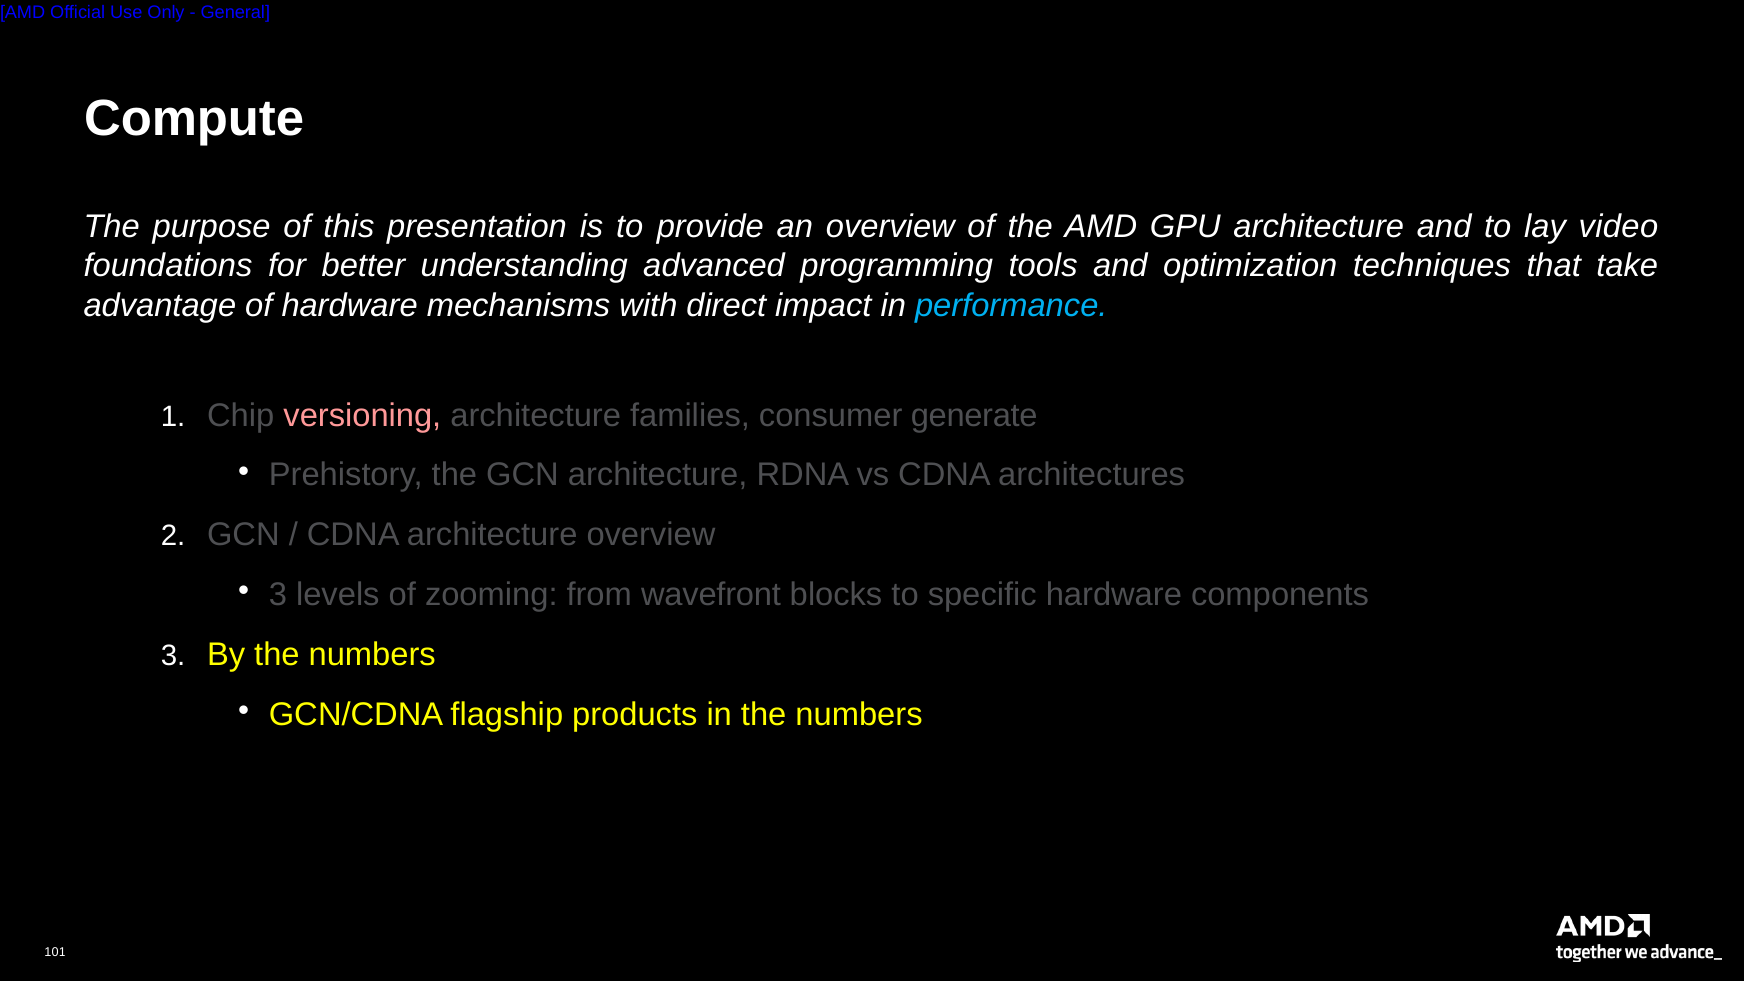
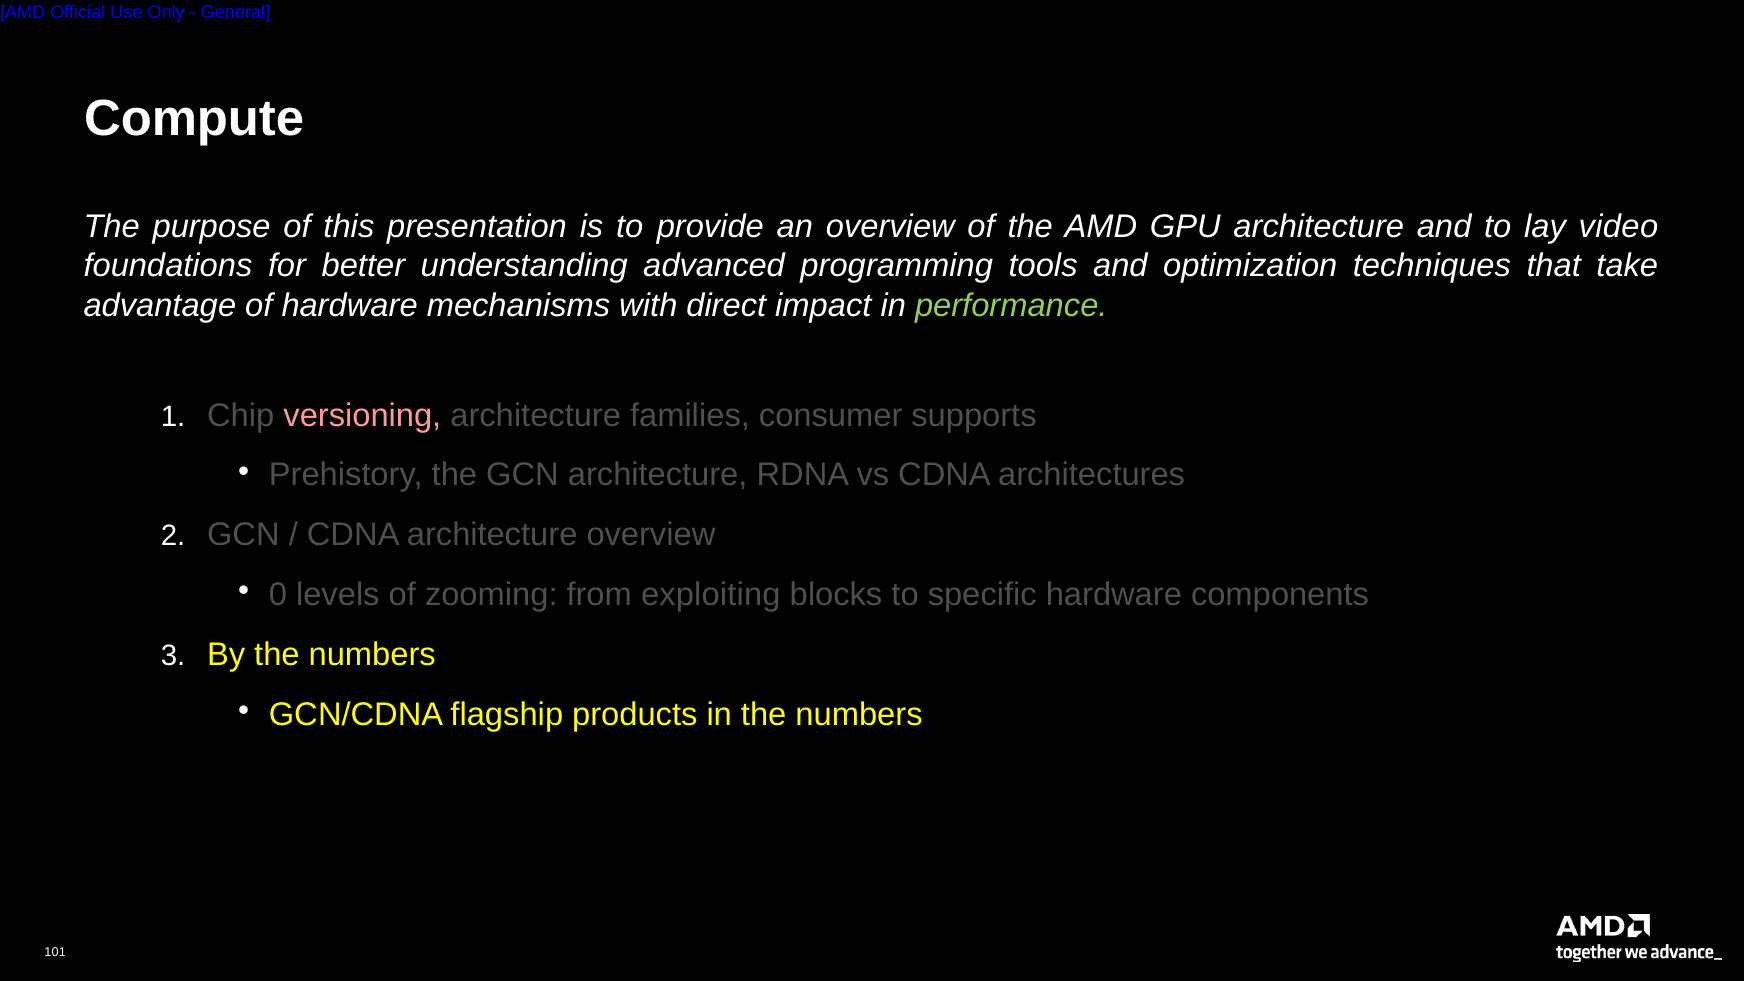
performance colour: light blue -> light green
generate: generate -> supports
3 at (278, 595): 3 -> 0
wavefront: wavefront -> exploiting
